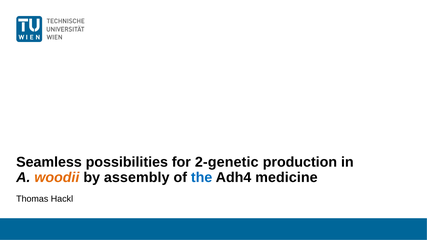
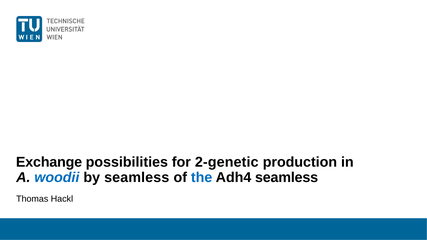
Seamless: Seamless -> Exchange
woodii colour: orange -> blue
by assembly: assembly -> seamless
Adh4 medicine: medicine -> seamless
